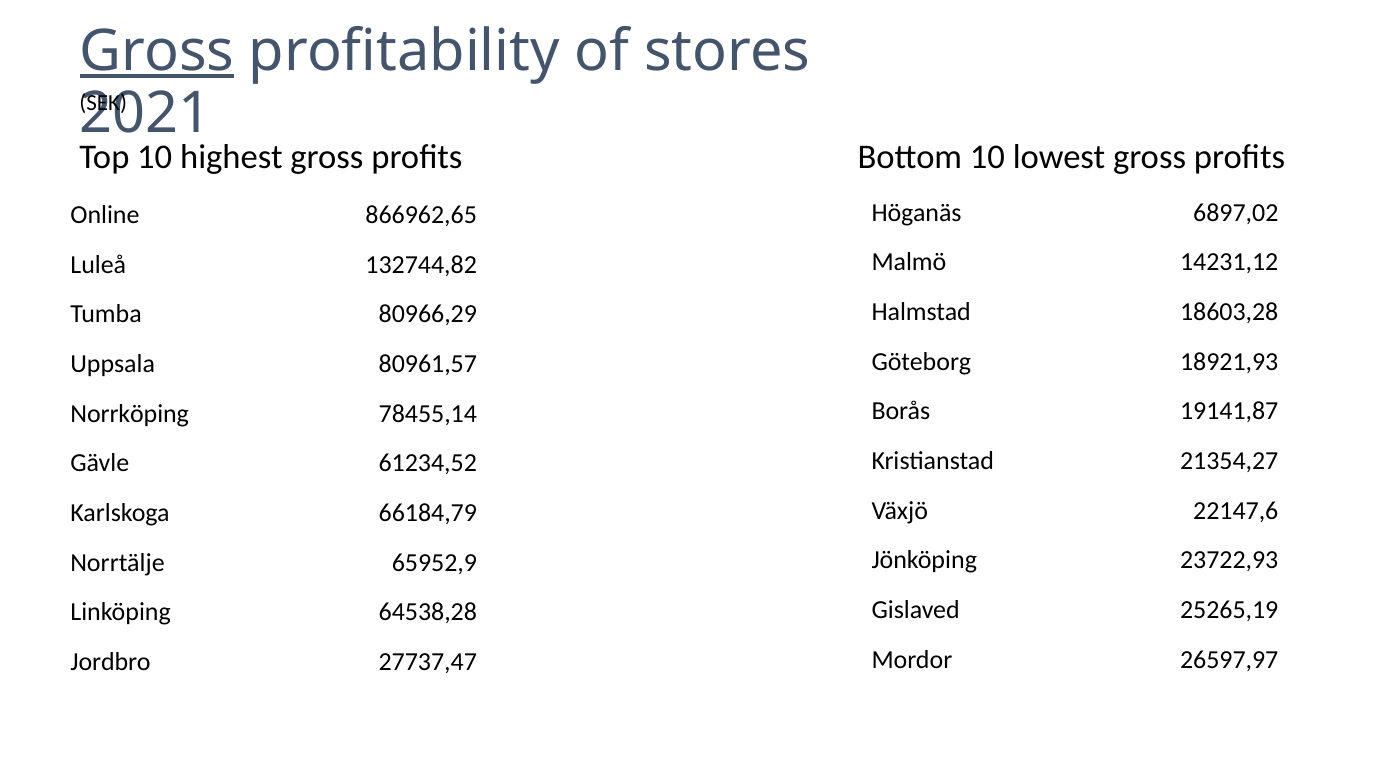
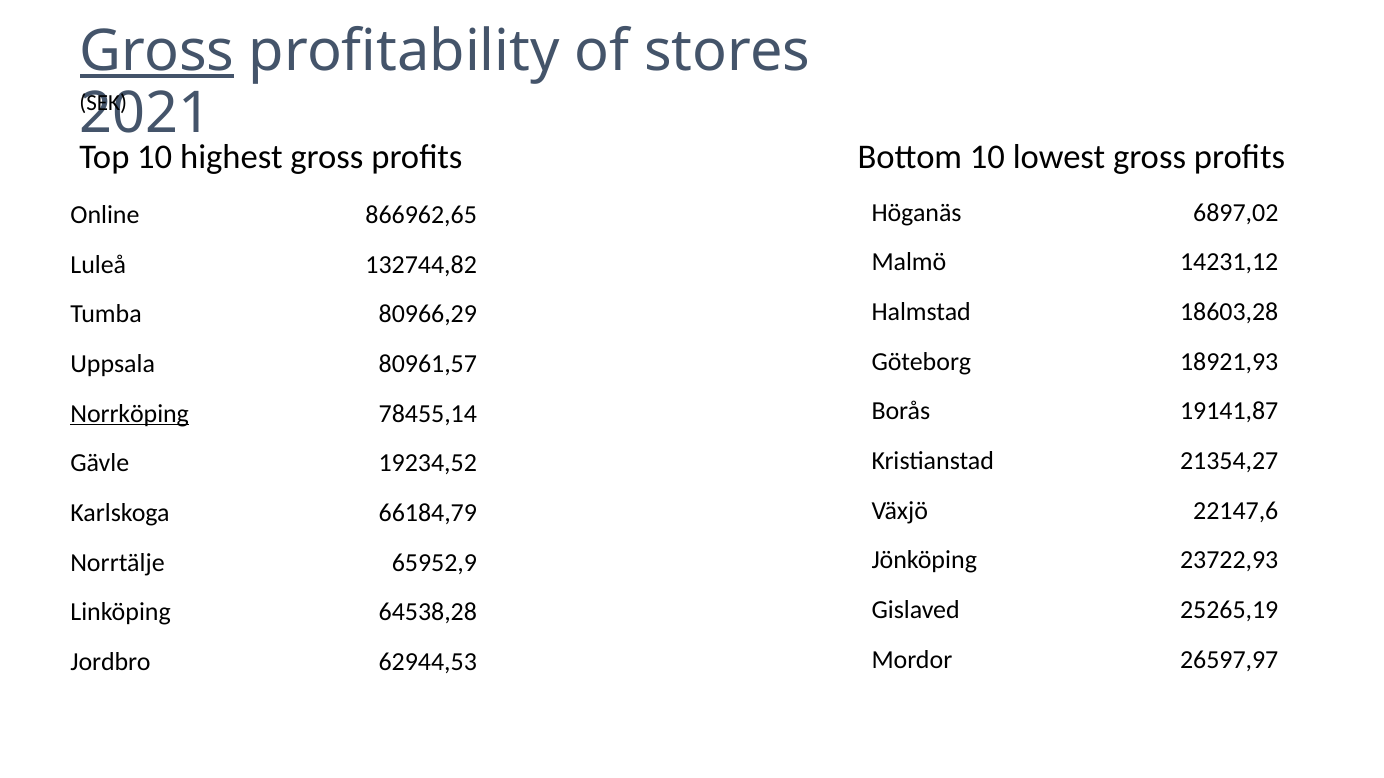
Norrköping underline: none -> present
61234,52: 61234,52 -> 19234,52
27737,47: 27737,47 -> 62944,53
